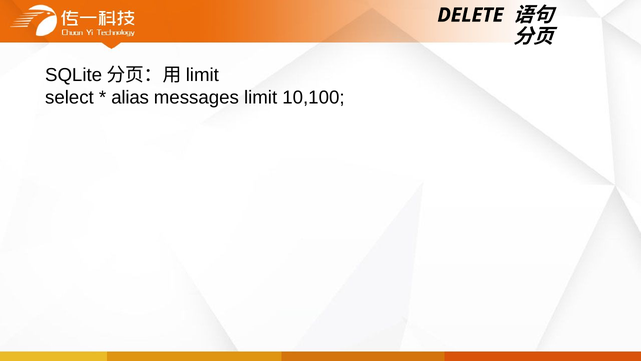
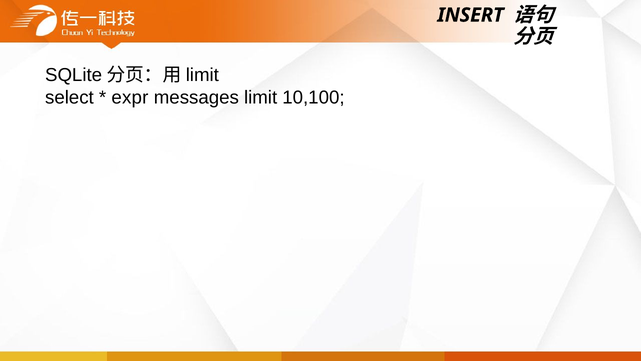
DELETE: DELETE -> INSERT
alias: alias -> expr
